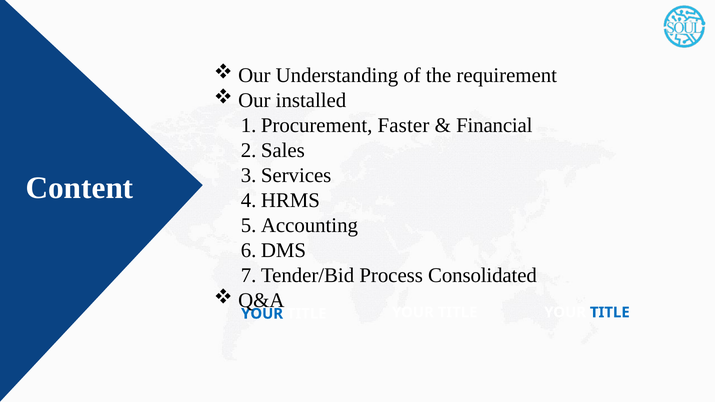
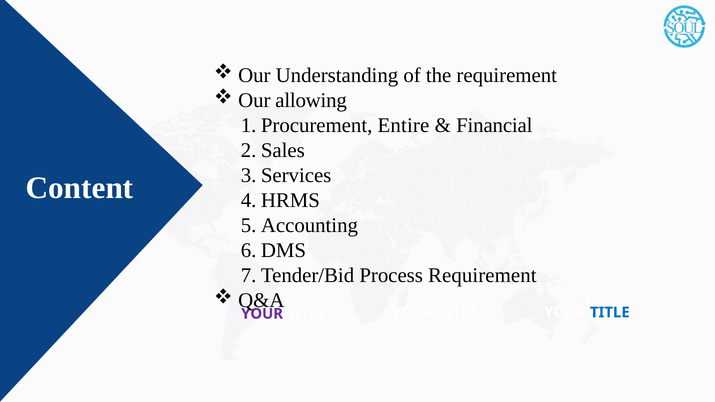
installed: installed -> allowing
Faster: Faster -> Entire
Process Consolidated: Consolidated -> Requirement
YOUR at (262, 314) colour: blue -> purple
